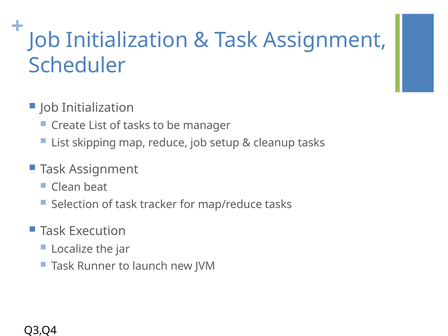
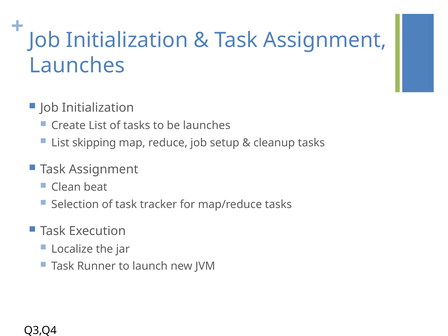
Scheduler at (77, 66): Scheduler -> Launches
be manager: manager -> launches
